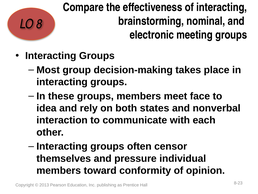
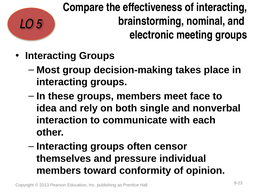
8: 8 -> 5
states: states -> single
